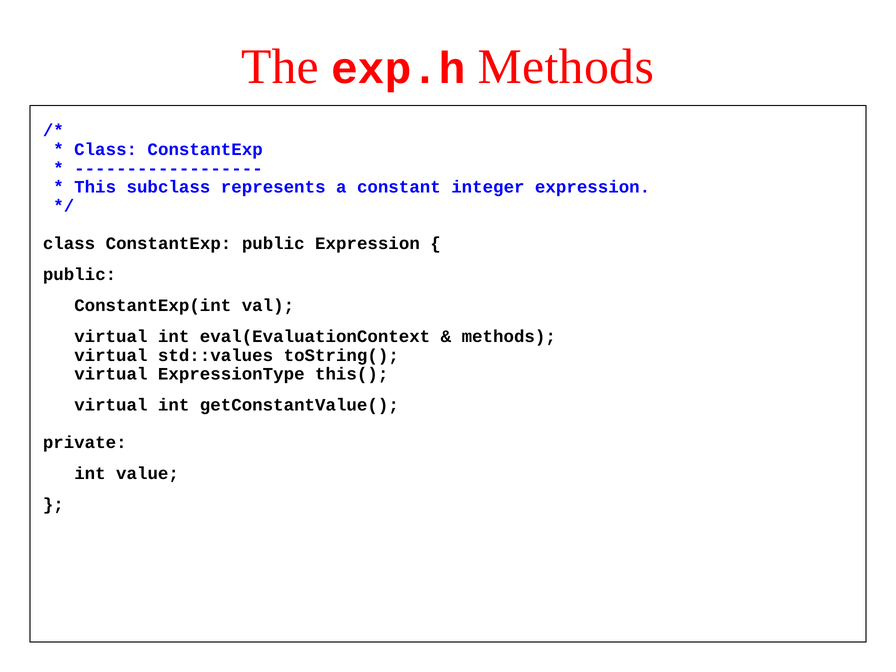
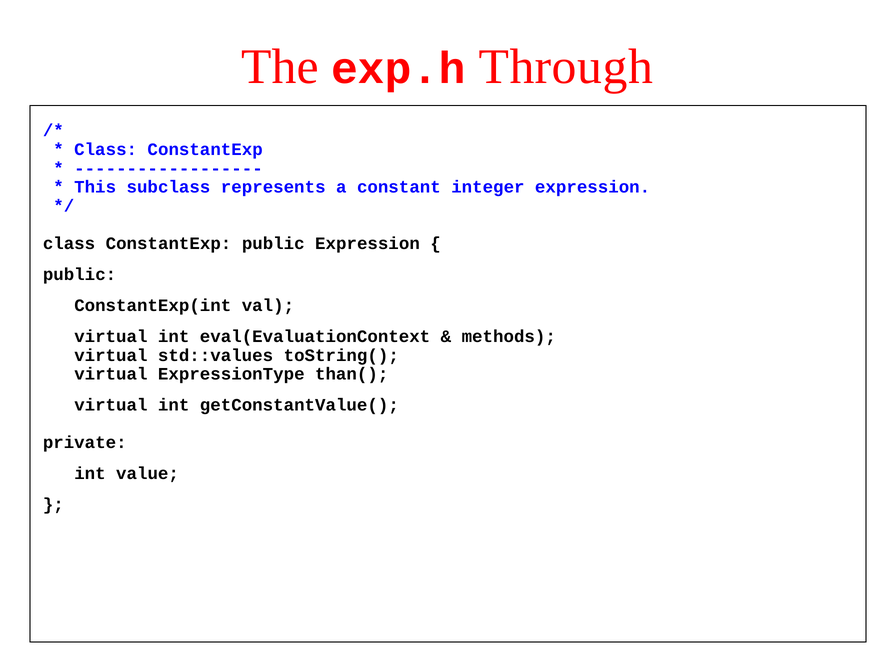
exp.h Methods: Methods -> Through
this(: this( -> than(
